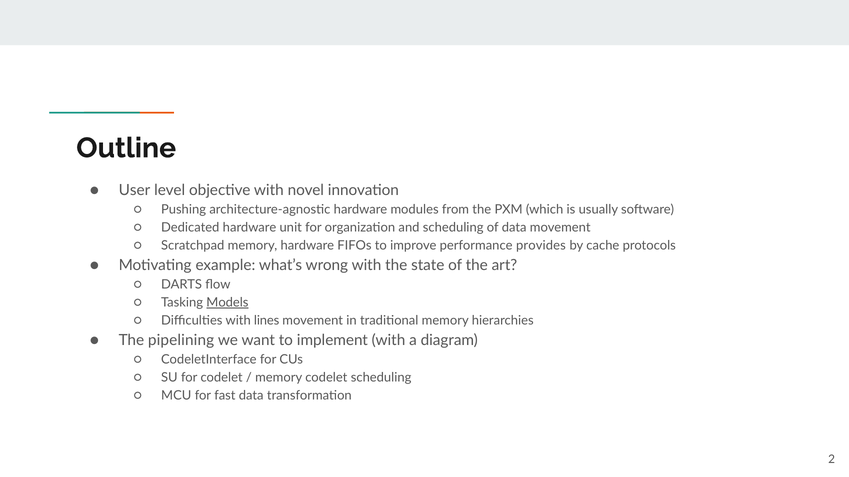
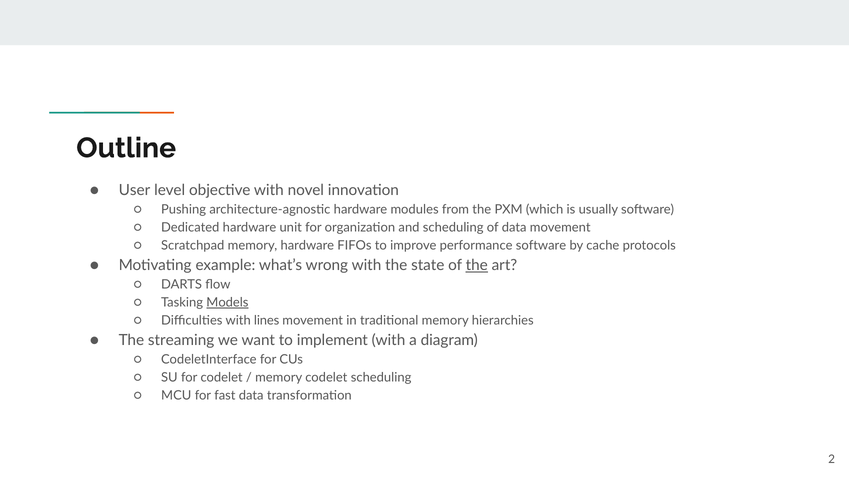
performance provides: provides -> software
the at (477, 266) underline: none -> present
pipelining: pipelining -> streaming
